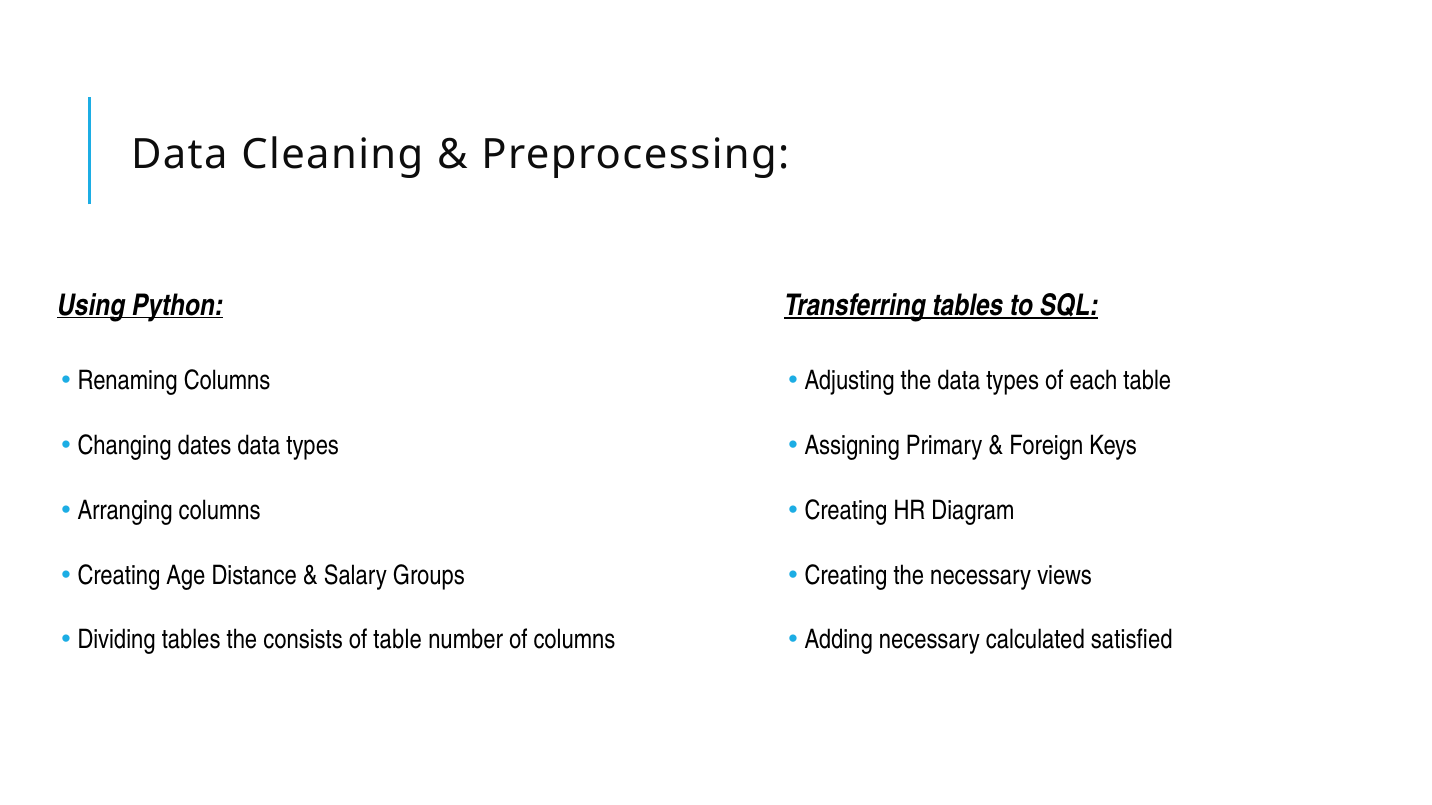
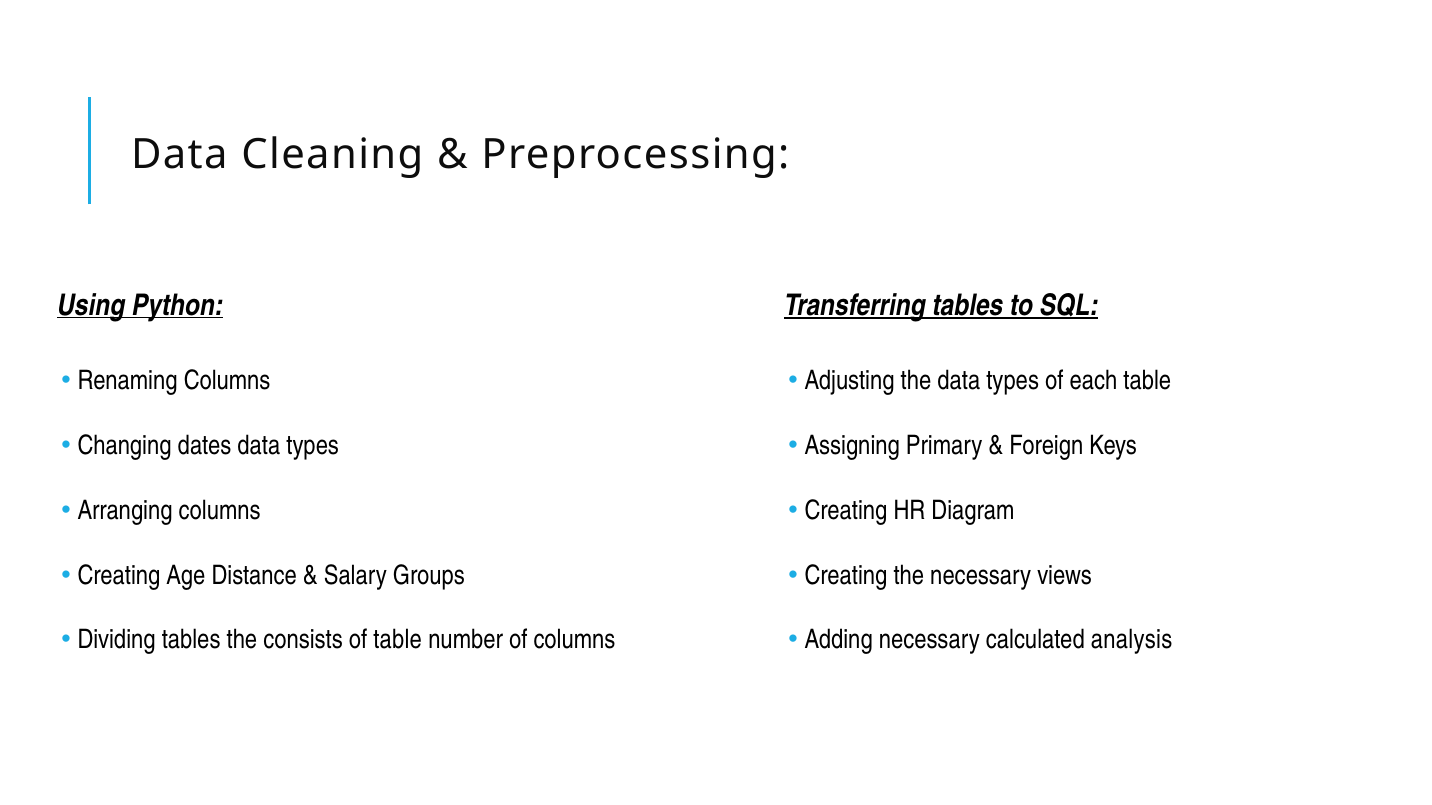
satisfied: satisfied -> analysis
